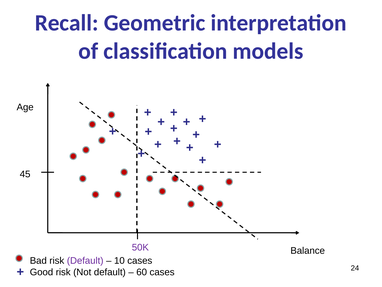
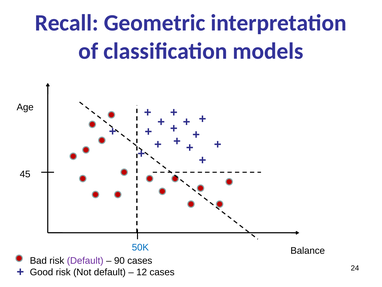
50K colour: purple -> blue
10: 10 -> 90
60: 60 -> 12
